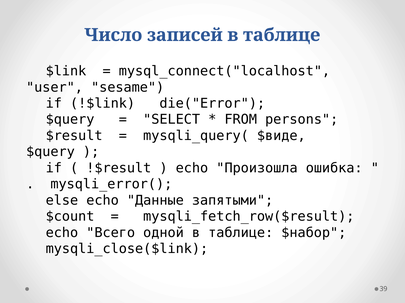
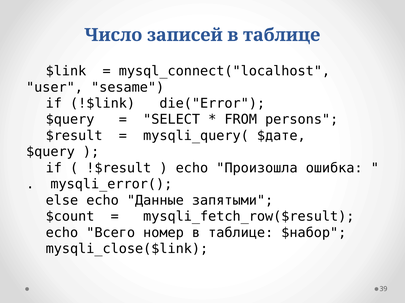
$виде: $виде -> $дате
одной: одной -> номер
